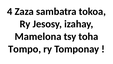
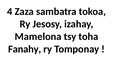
Tompo: Tompo -> Fanahy
